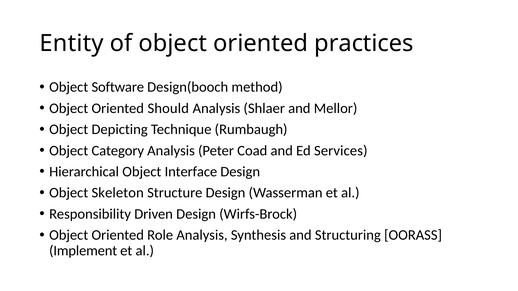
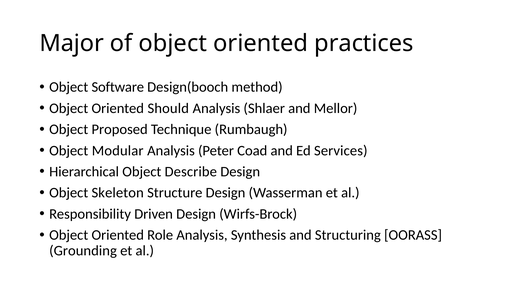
Entity: Entity -> Major
Depicting: Depicting -> Proposed
Category: Category -> Modular
Interface: Interface -> Describe
Implement: Implement -> Grounding
